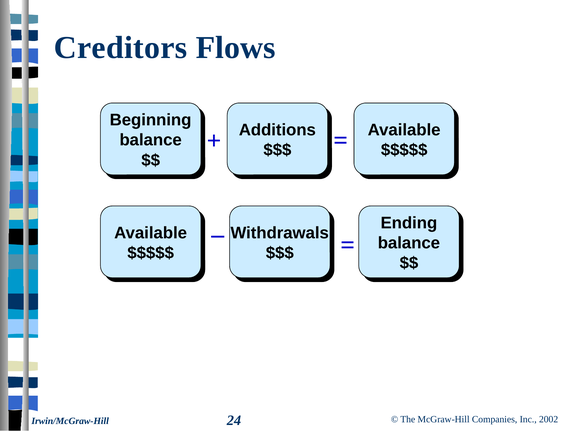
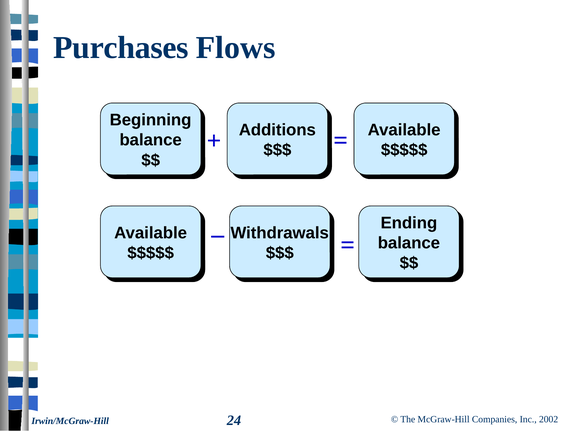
Creditors: Creditors -> Purchases
